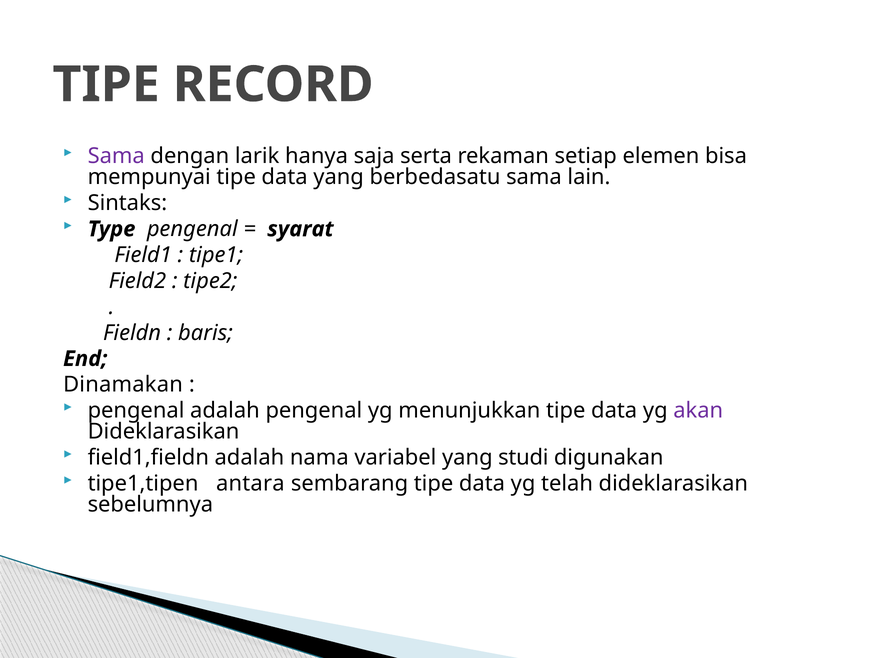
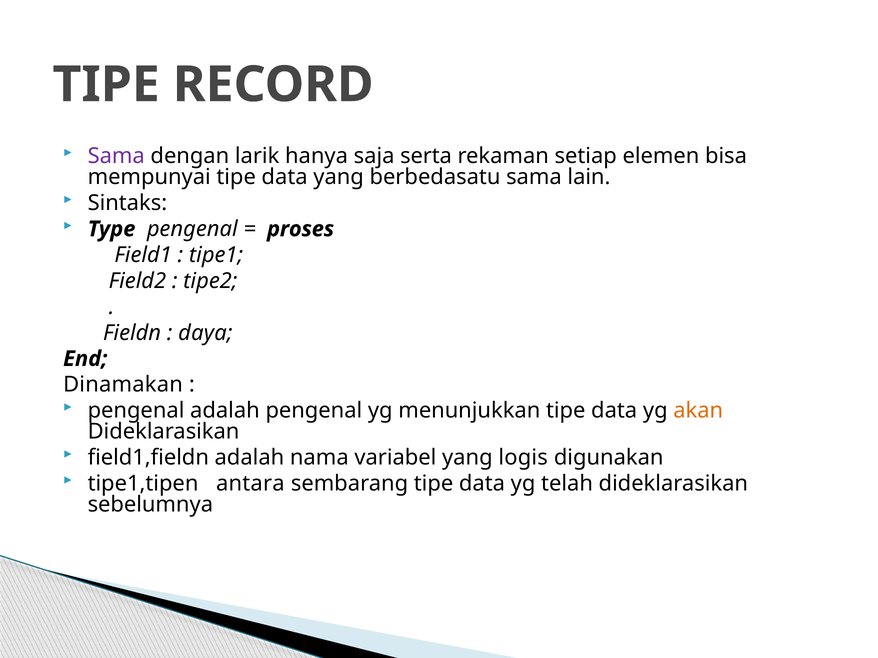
syarat: syarat -> proses
baris: baris -> daya
akan colour: purple -> orange
studi: studi -> logis
